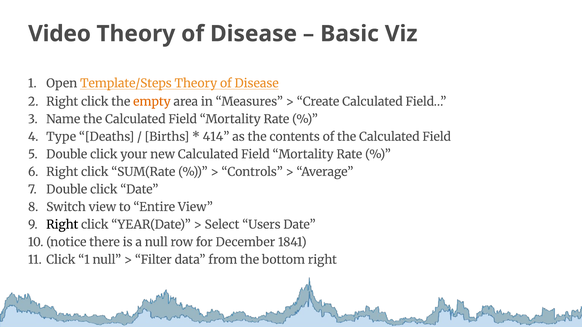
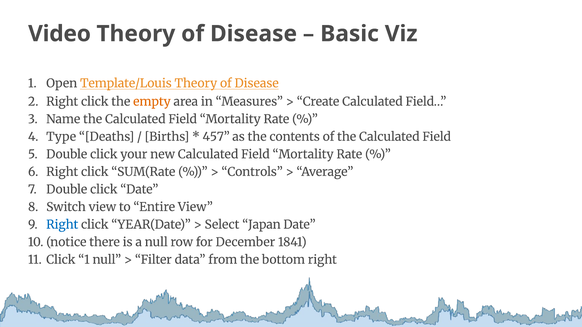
Template/Steps: Template/Steps -> Template/Louis
414: 414 -> 457
Right at (62, 225) colour: black -> blue
Users: Users -> Japan
